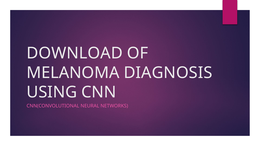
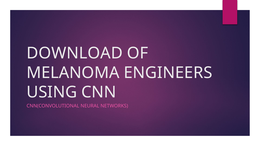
DIAGNOSIS: DIAGNOSIS -> ENGINEERS
